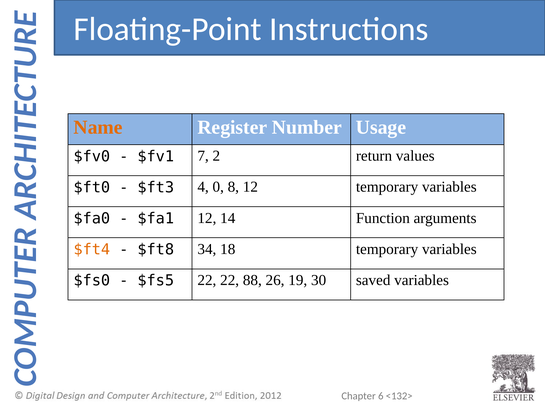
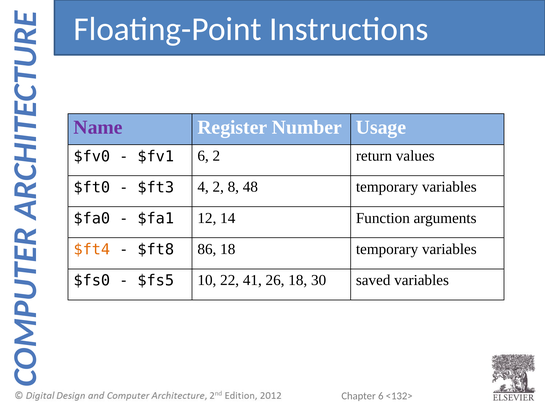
Name colour: orange -> purple
$fv1 7: 7 -> 6
4 0: 0 -> 2
8 12: 12 -> 48
34: 34 -> 86
$fs5 22: 22 -> 10
88: 88 -> 41
26 19: 19 -> 18
